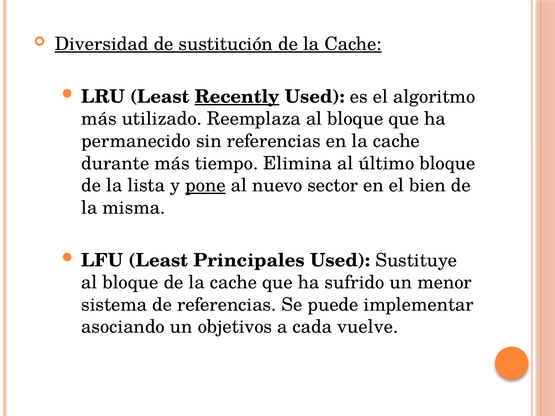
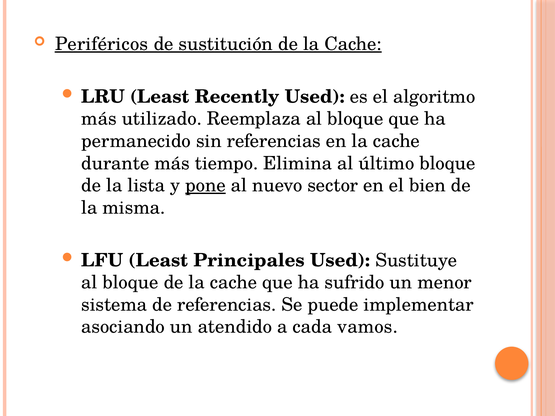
Diversidad: Diversidad -> Periféricos
Recently underline: present -> none
objetivos: objetivos -> atendido
vuelve: vuelve -> vamos
